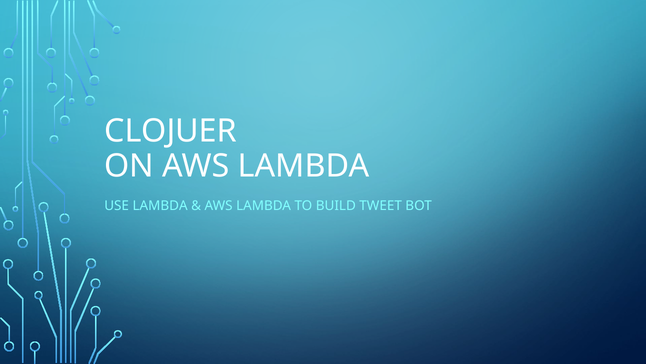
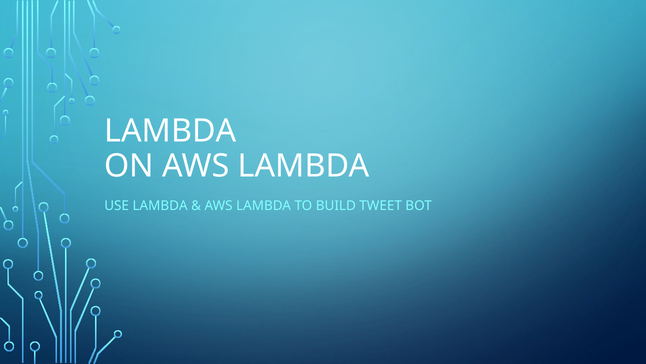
CLOJUER at (170, 131): CLOJUER -> LAMBDA
